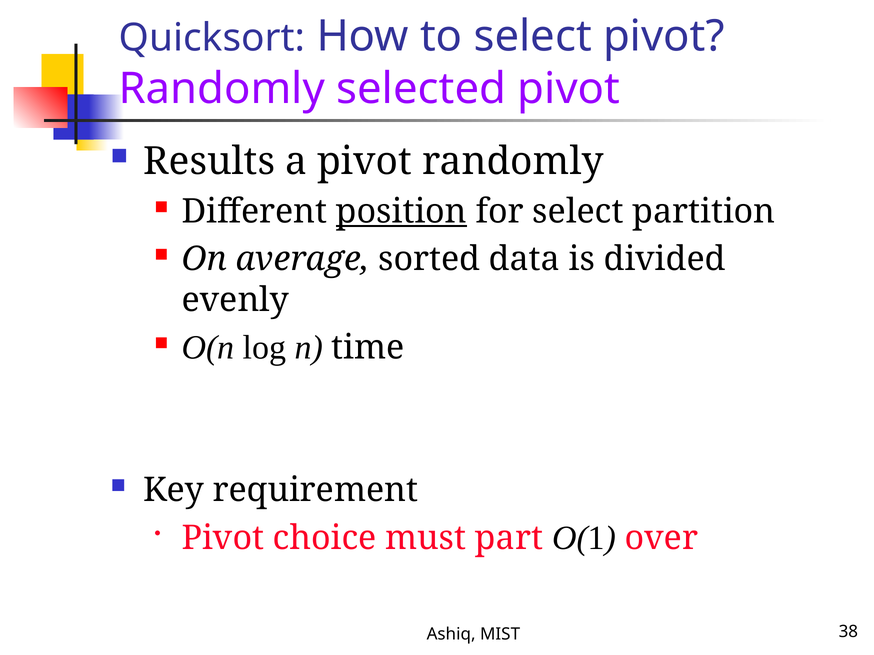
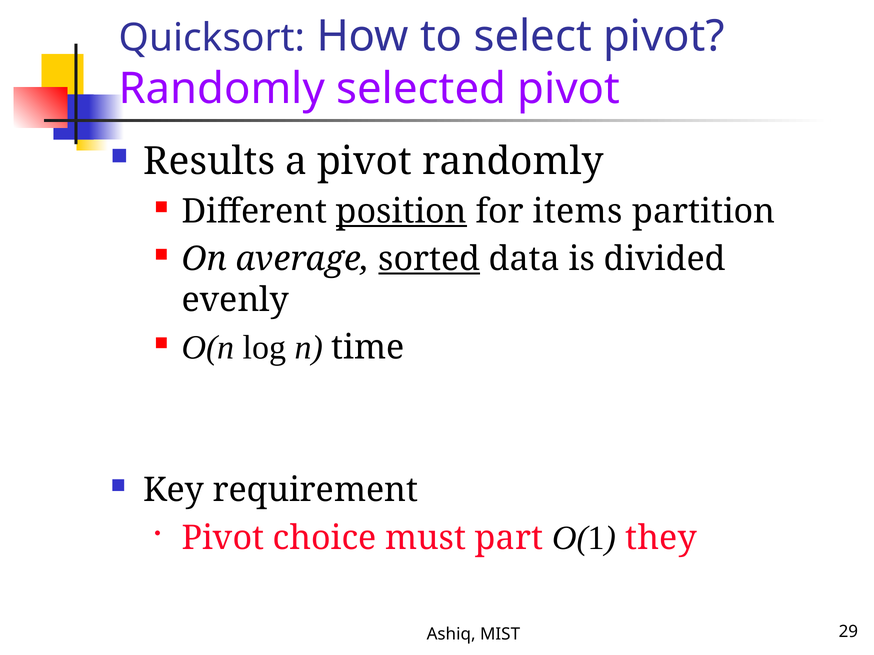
for select: select -> items
sorted underline: none -> present
over: over -> they
38: 38 -> 29
